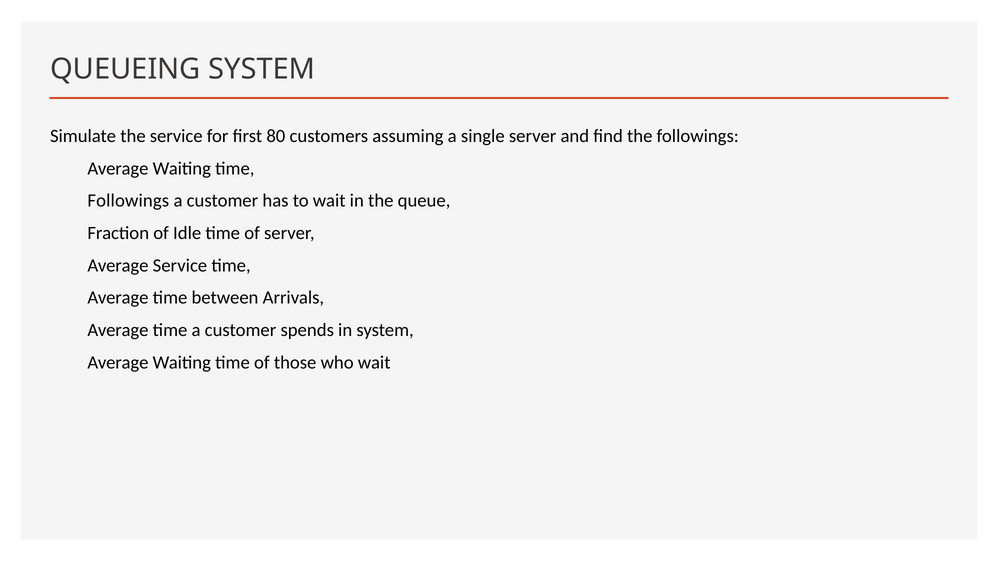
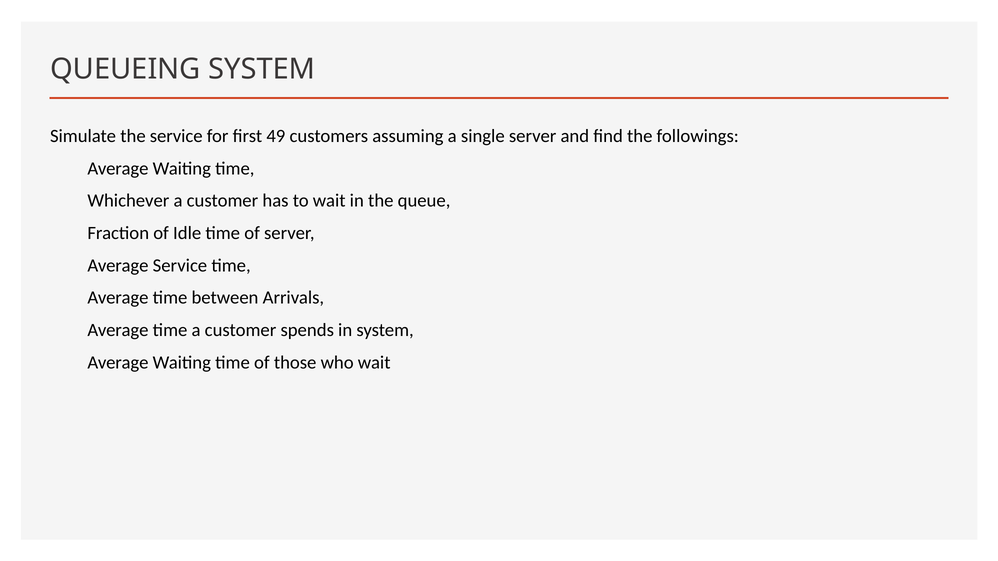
80: 80 -> 49
Followings at (128, 201): Followings -> Whichever
